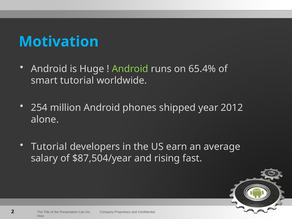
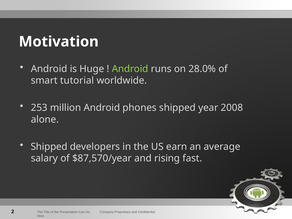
Motivation colour: light blue -> white
65.4%: 65.4% -> 28.0%
254: 254 -> 253
2012: 2012 -> 2008
Tutorial at (49, 147): Tutorial -> Shipped
$87,504/year: $87,504/year -> $87,570/year
